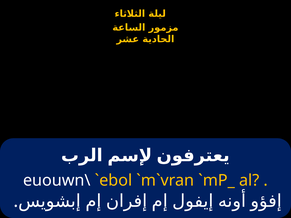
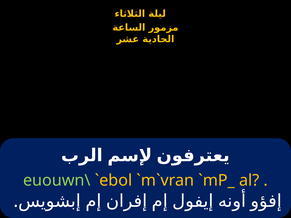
euouwn\ colour: white -> light green
